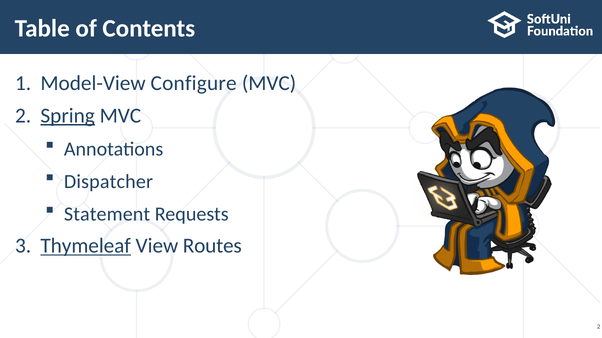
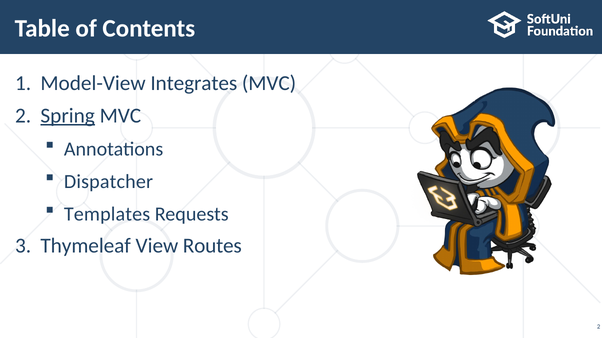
Configure: Configure -> Integrates
Statement: Statement -> Templates
Thymeleaf underline: present -> none
